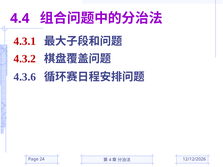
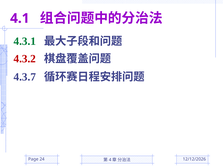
4.4: 4.4 -> 4.1
4.3.1 colour: red -> green
4.3.6: 4.3.6 -> 4.3.7
